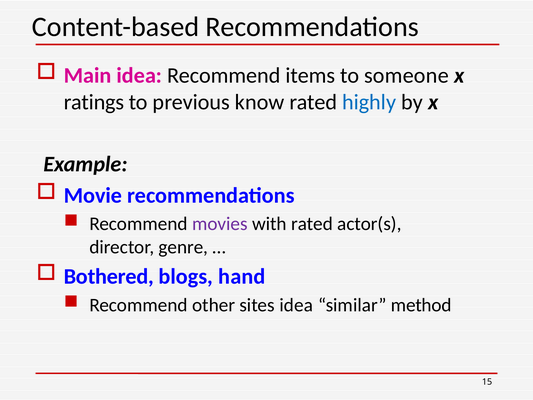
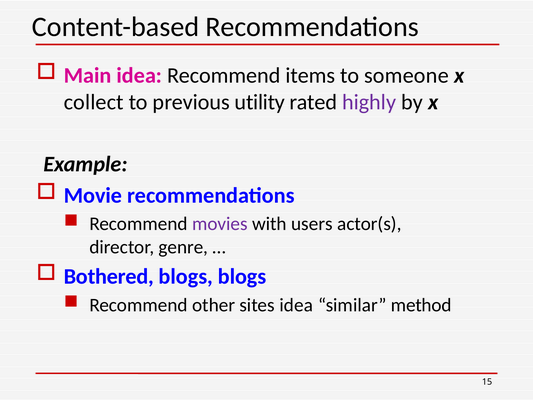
ratings: ratings -> collect
know: know -> utility
highly colour: blue -> purple
with rated: rated -> users
blogs hand: hand -> blogs
